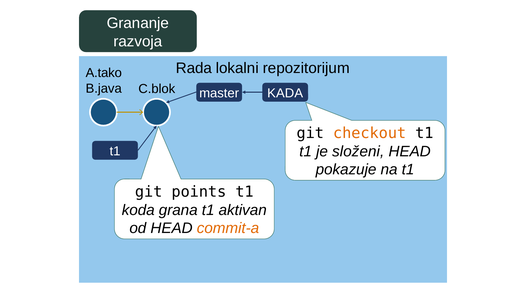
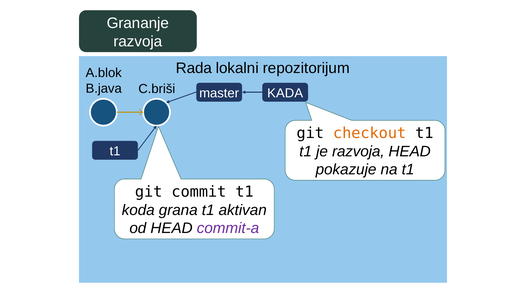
A.tako: A.tako -> A.blok
C.blok: C.blok -> C.briši
je složeni: složeni -> razvoja
points: points -> commit
commit-a colour: orange -> purple
